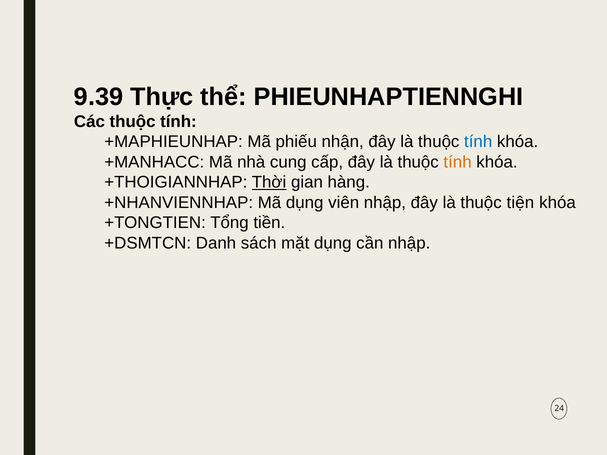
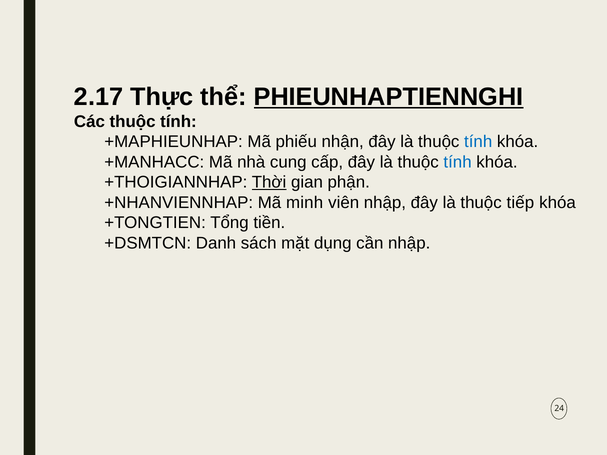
9.39: 9.39 -> 2.17
PHIEUNHAPTIENNGHI underline: none -> present
tính at (458, 162) colour: orange -> blue
hàng: hàng -> phận
Mã dụng: dụng -> minh
tiện: tiện -> tiếp
